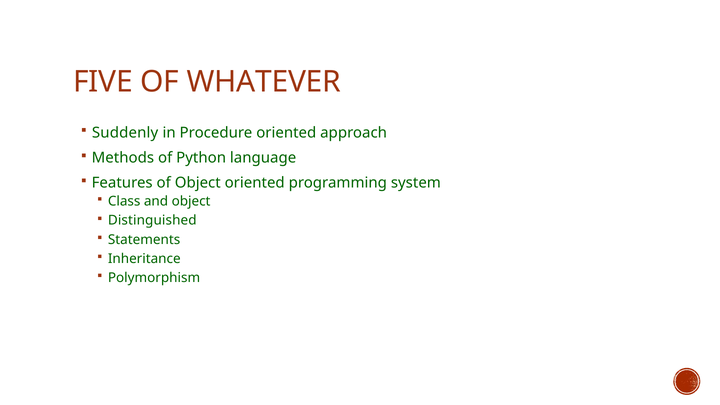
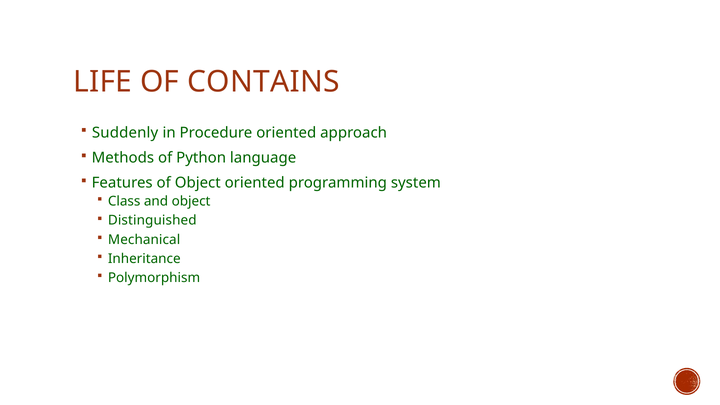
FIVE: FIVE -> LIFE
WHATEVER: WHATEVER -> CONTAINS
Statements: Statements -> Mechanical
